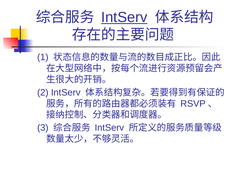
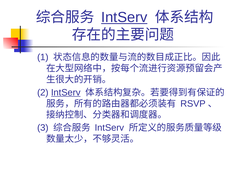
IntServ at (66, 93) underline: none -> present
